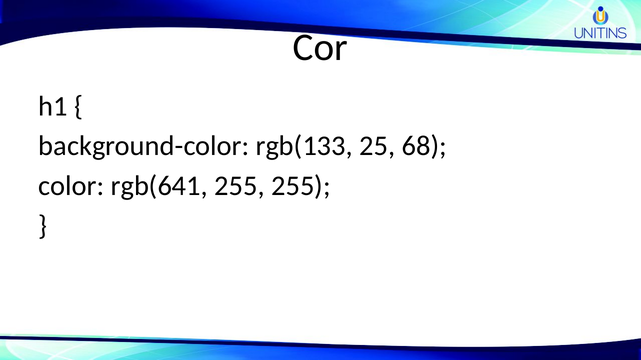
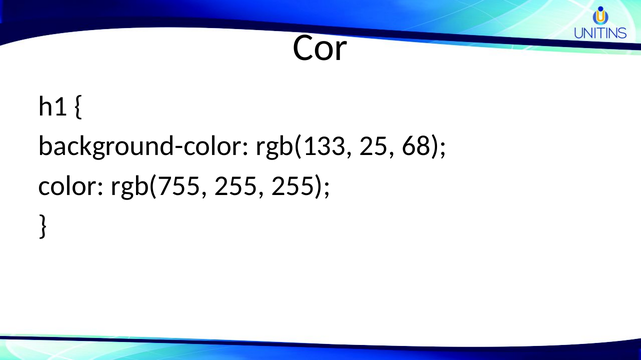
rgb(641: rgb(641 -> rgb(755
